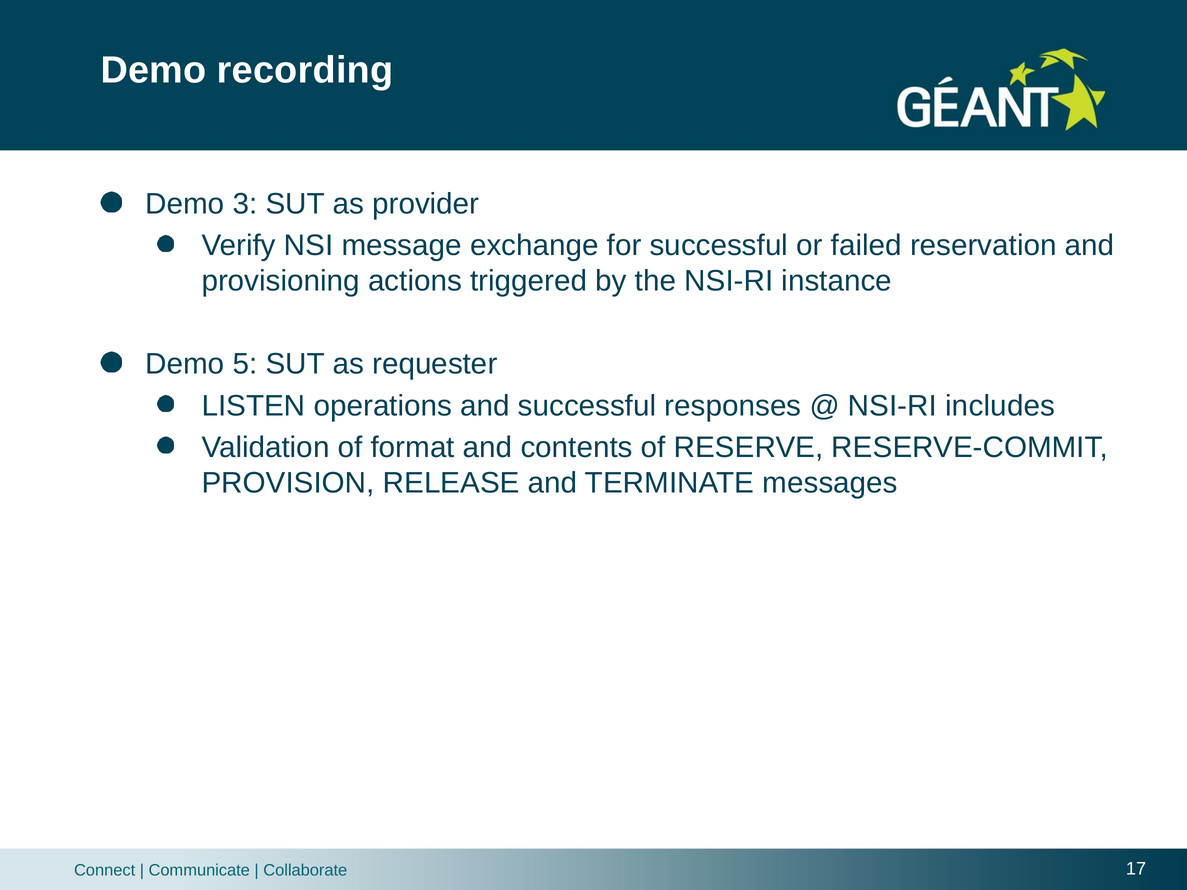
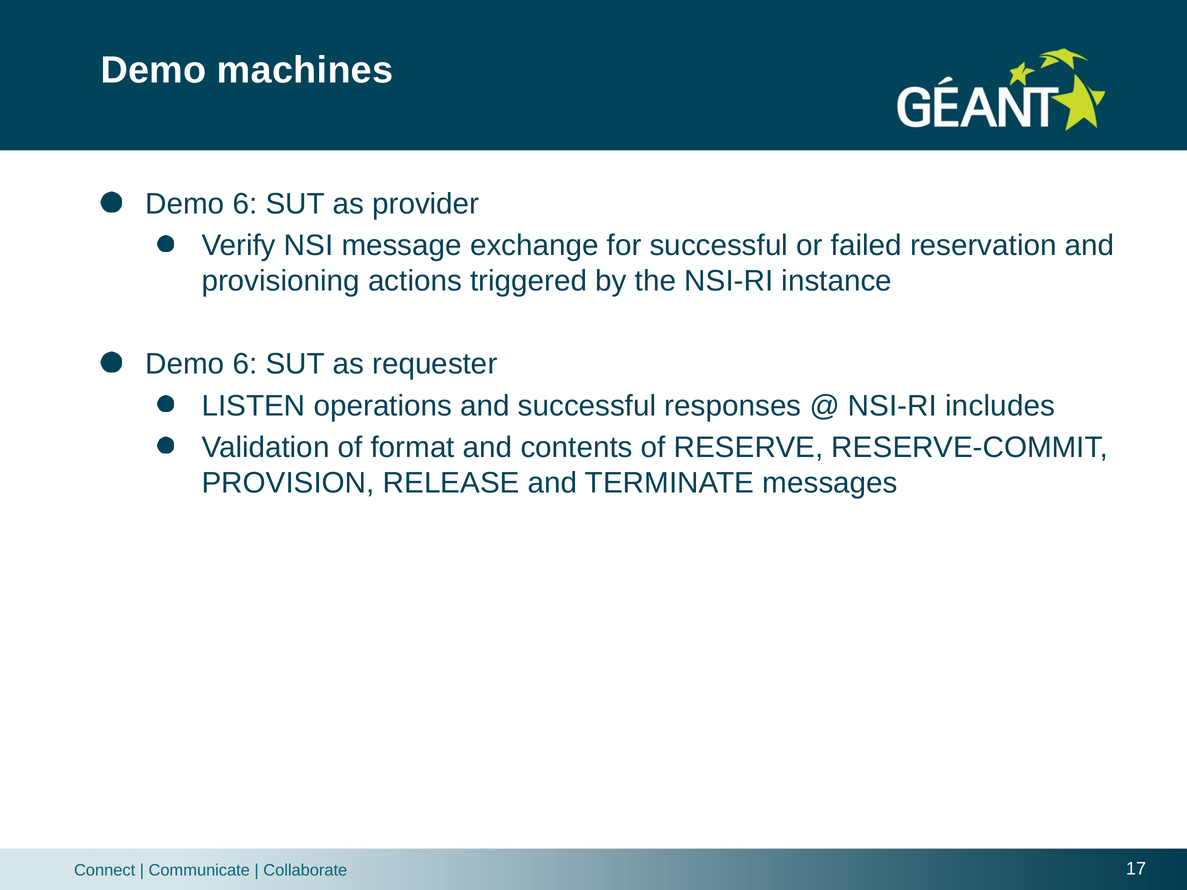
recording: recording -> machines
3 at (245, 204): 3 -> 6
5 at (245, 364): 5 -> 6
